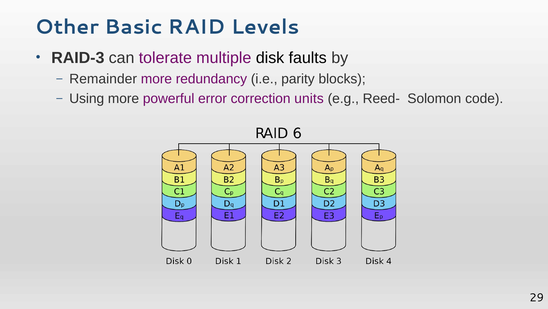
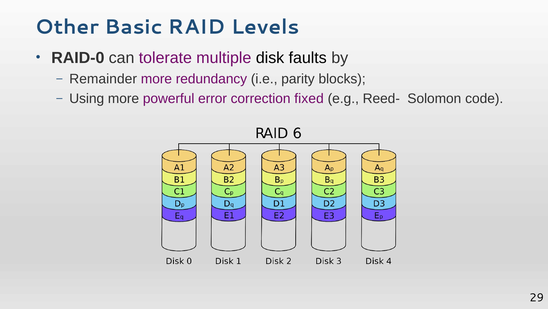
RAID-3: RAID-3 -> RAID-0
units: units -> fixed
